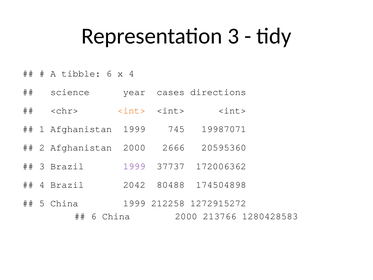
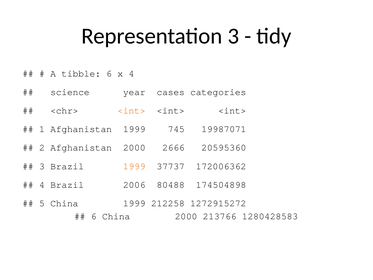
directions: directions -> categories
1999 at (134, 166) colour: purple -> orange
2042: 2042 -> 2006
